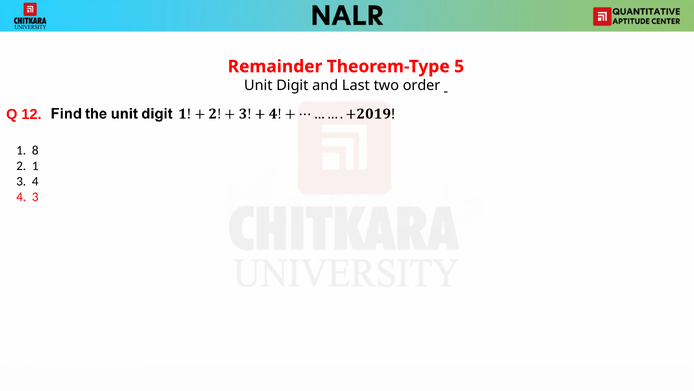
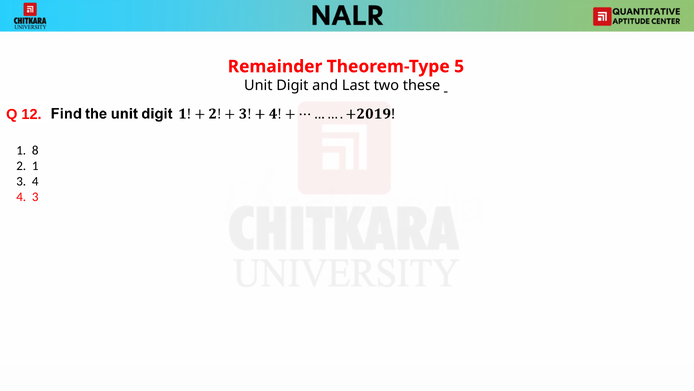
order: order -> these
